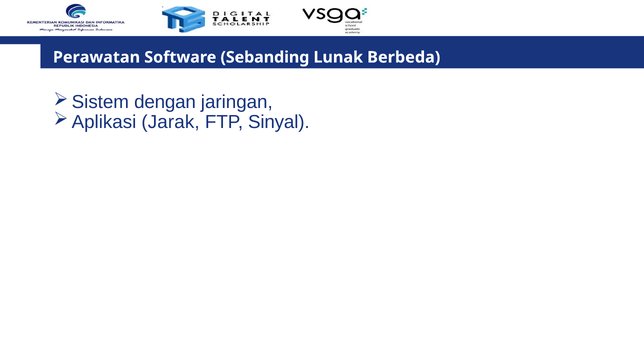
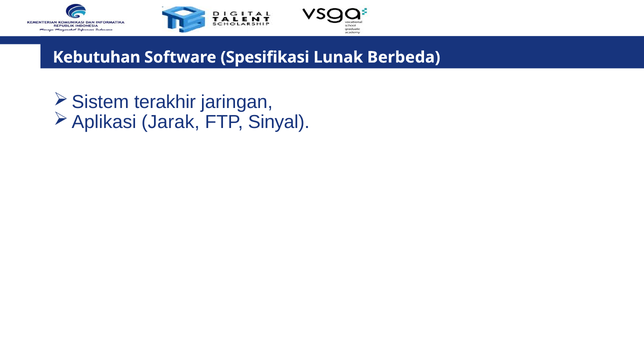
Perawatan: Perawatan -> Kebutuhan
Sebanding: Sebanding -> Spesifikasi
dengan: dengan -> terakhir
